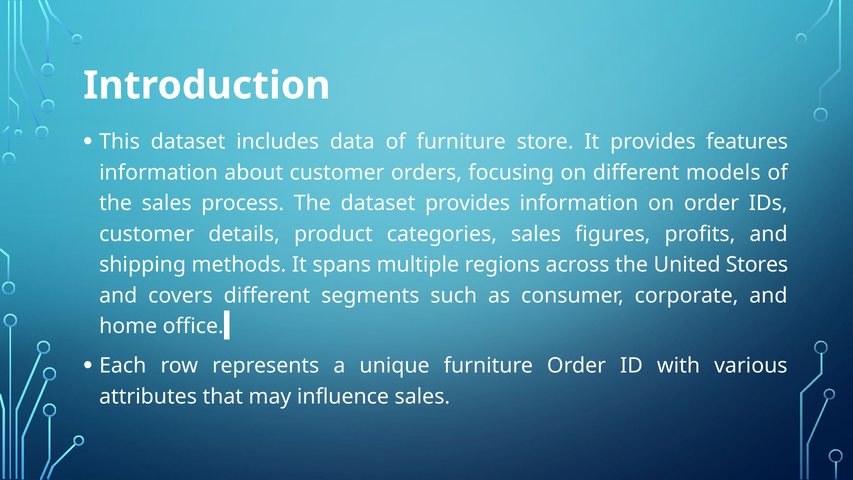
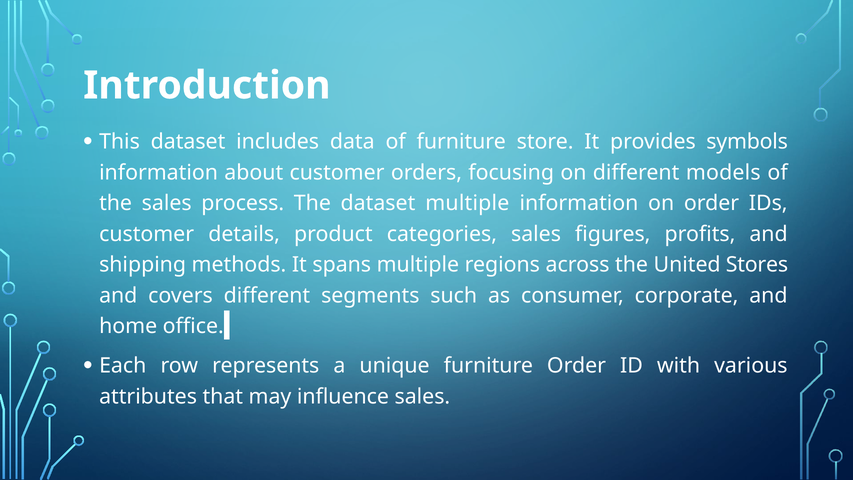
features: features -> symbols
dataset provides: provides -> multiple
